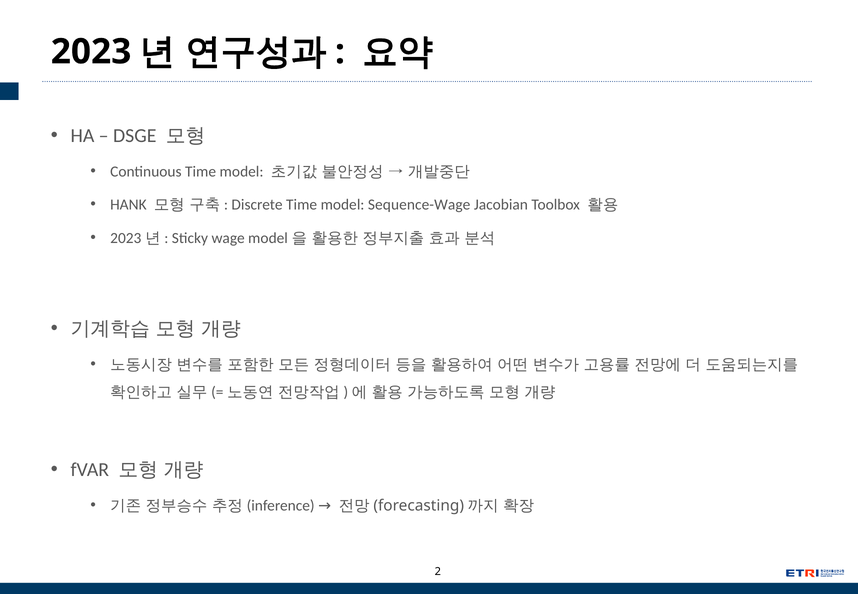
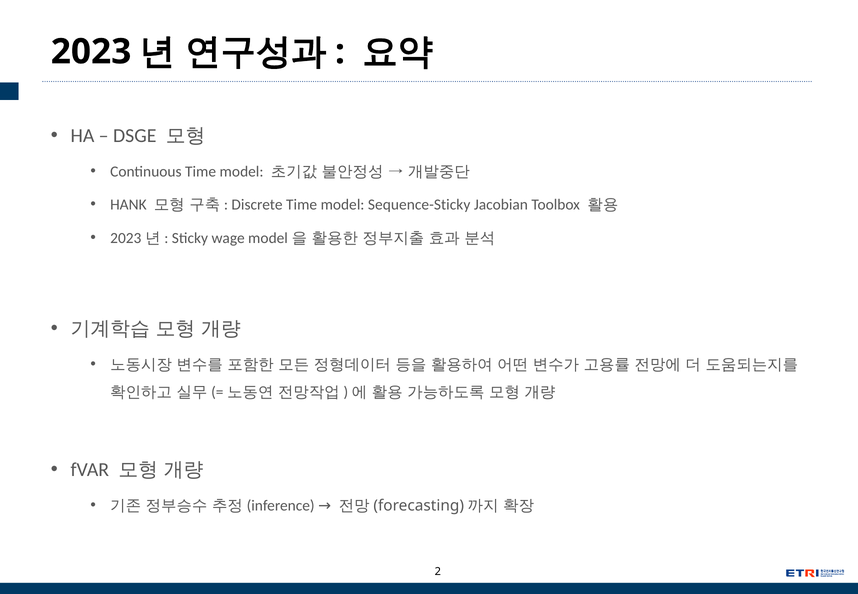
Sequence-Wage: Sequence-Wage -> Sequence-Sticky
